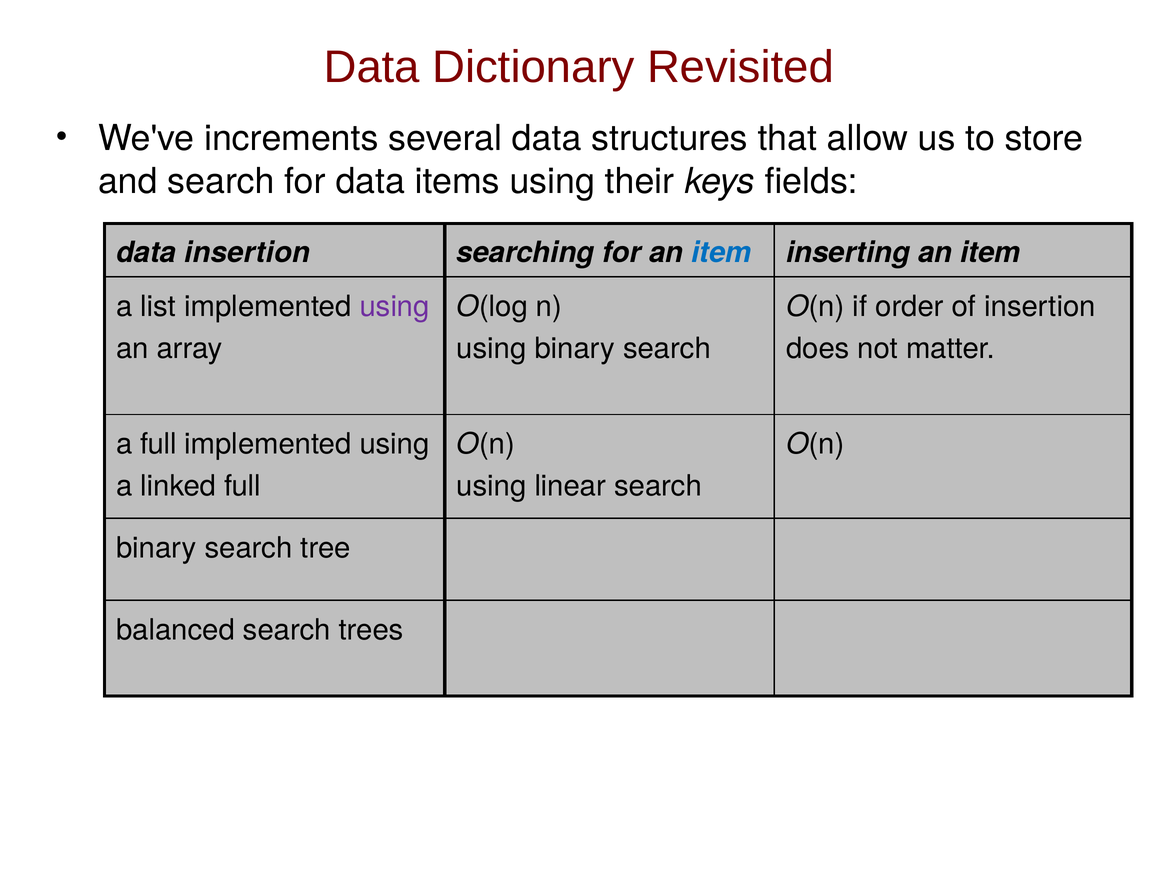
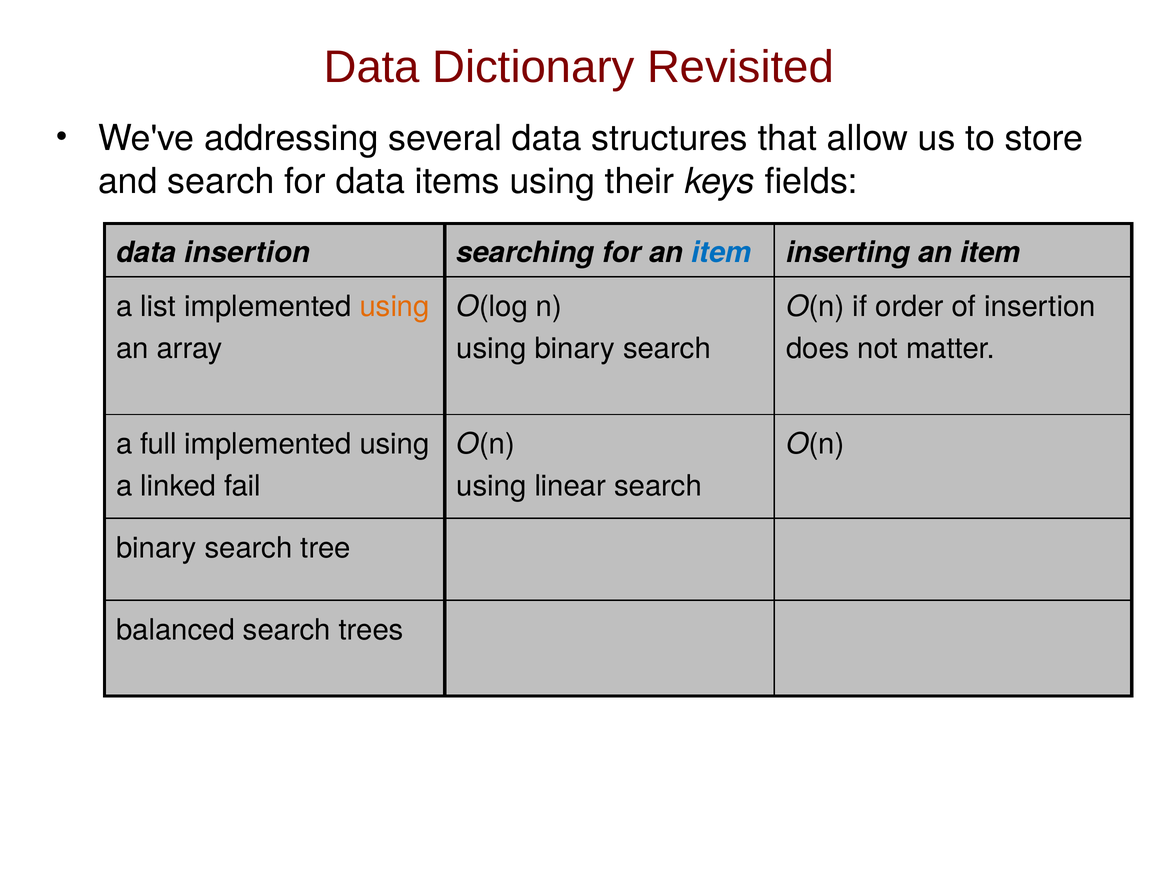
increments: increments -> addressing
using at (395, 307) colour: purple -> orange
linked full: full -> fail
